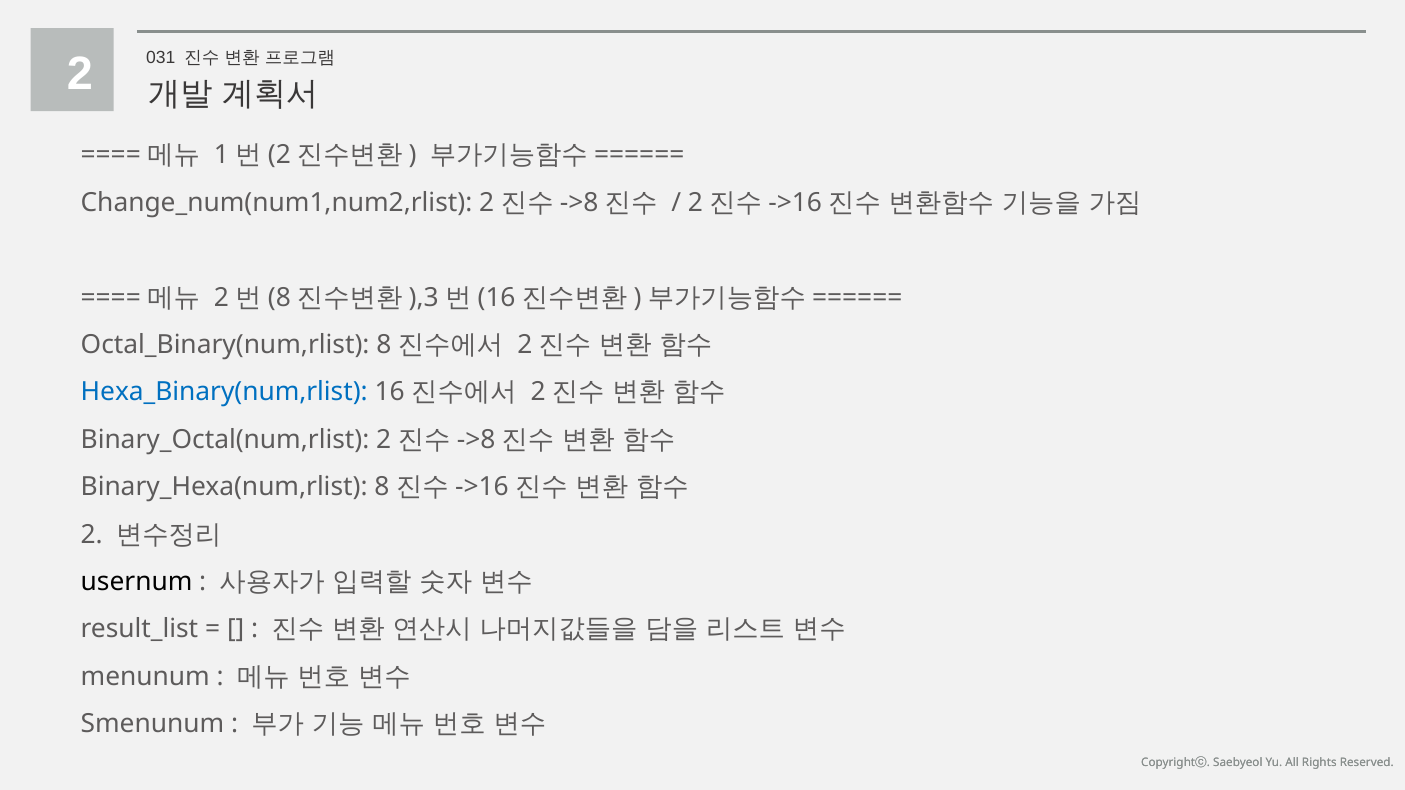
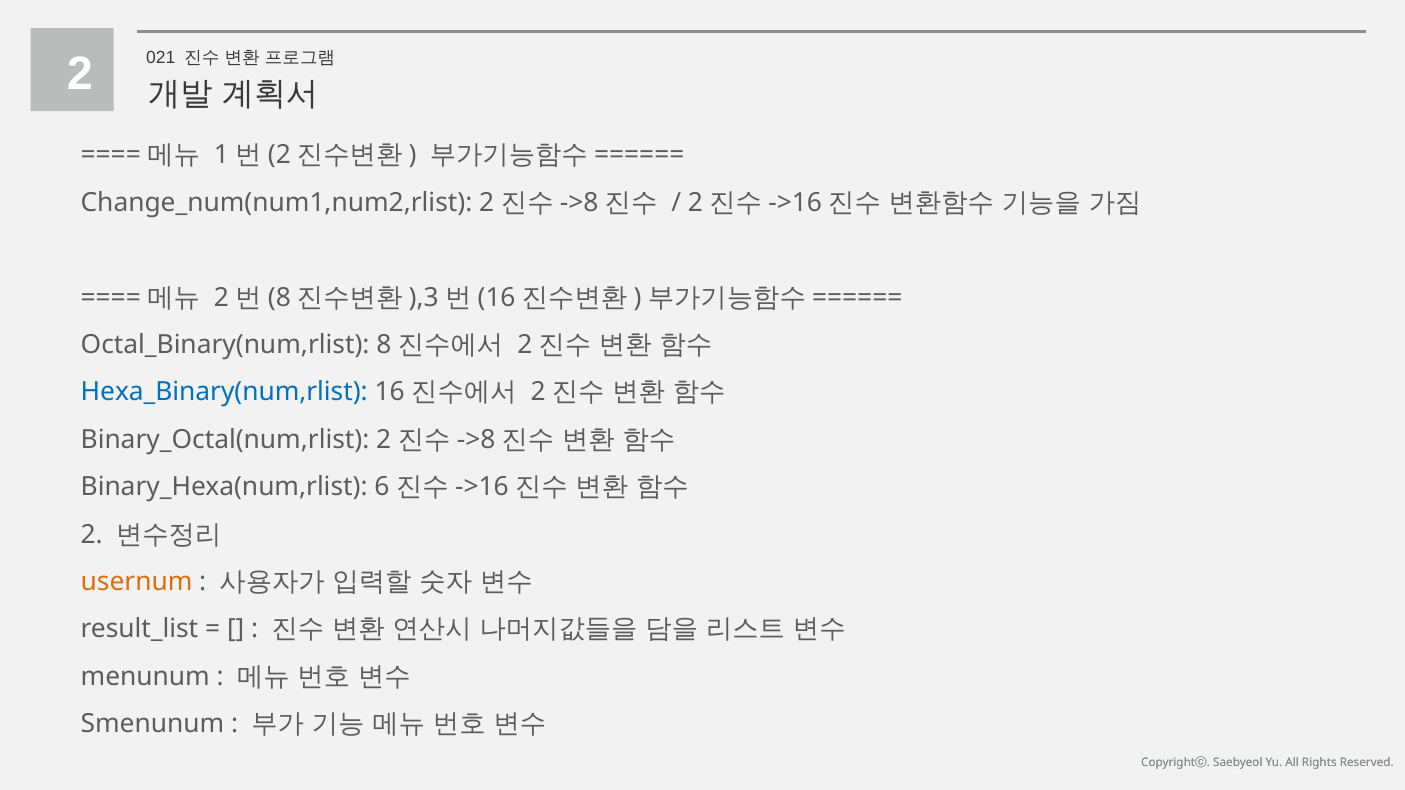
031: 031 -> 021
8: 8 -> 6
usernum colour: black -> orange
